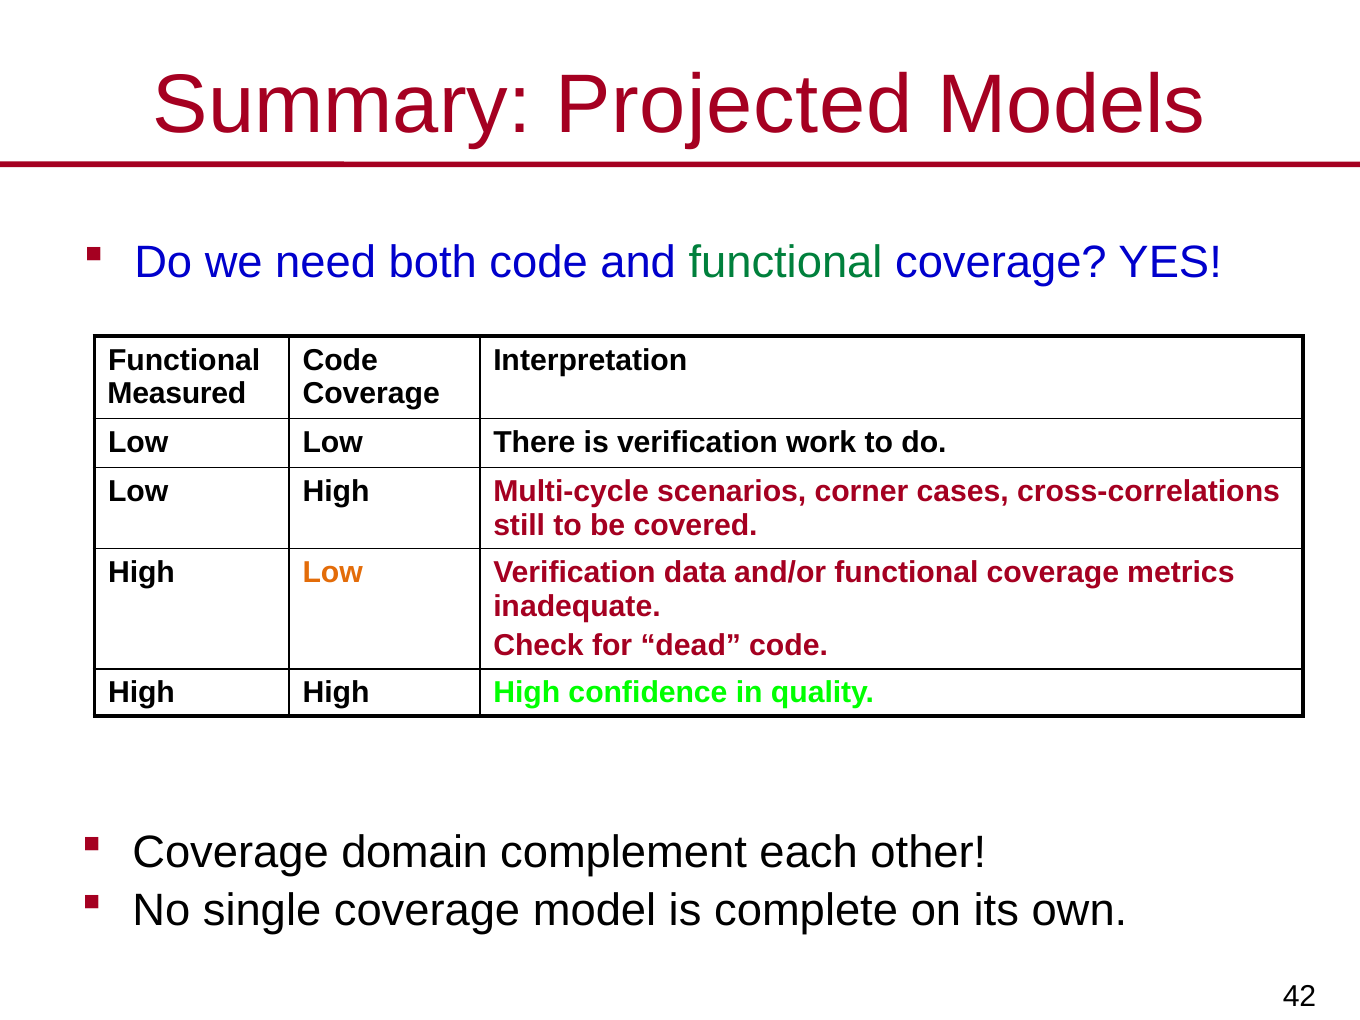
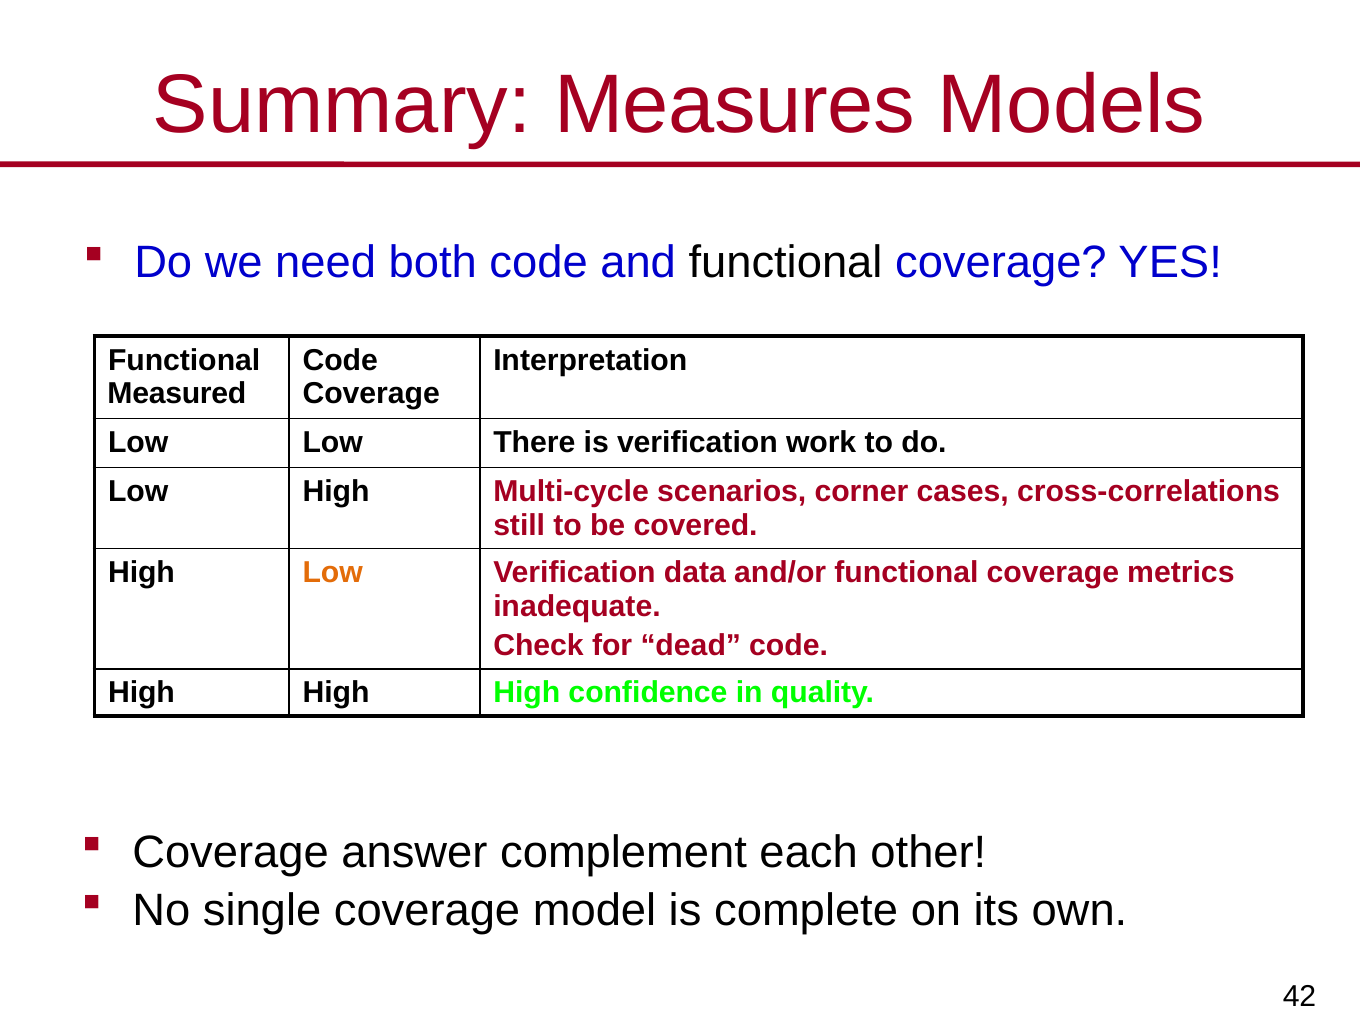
Projected: Projected -> Measures
functional at (786, 263) colour: green -> black
domain: domain -> answer
